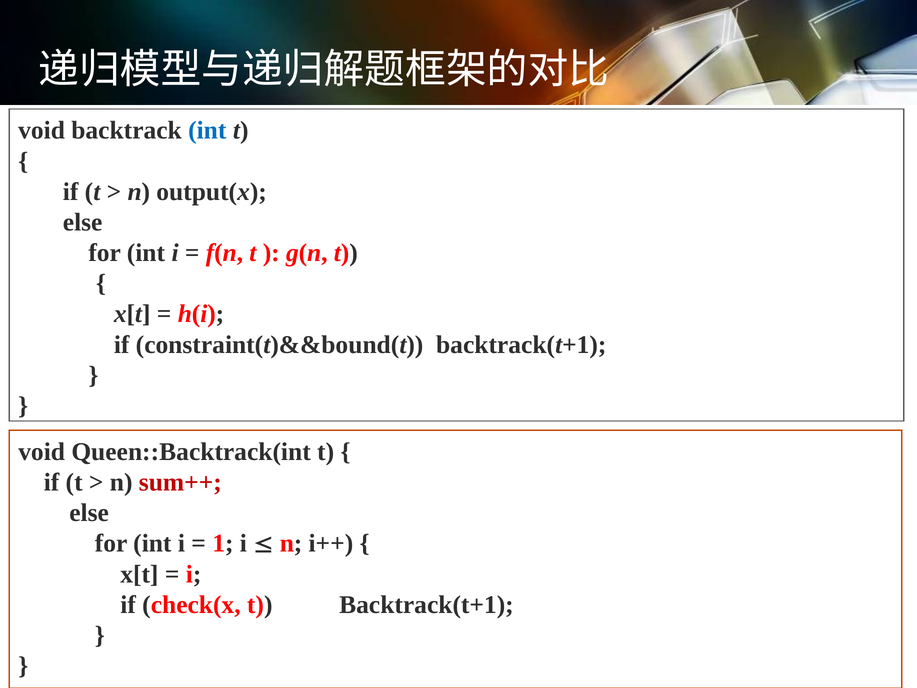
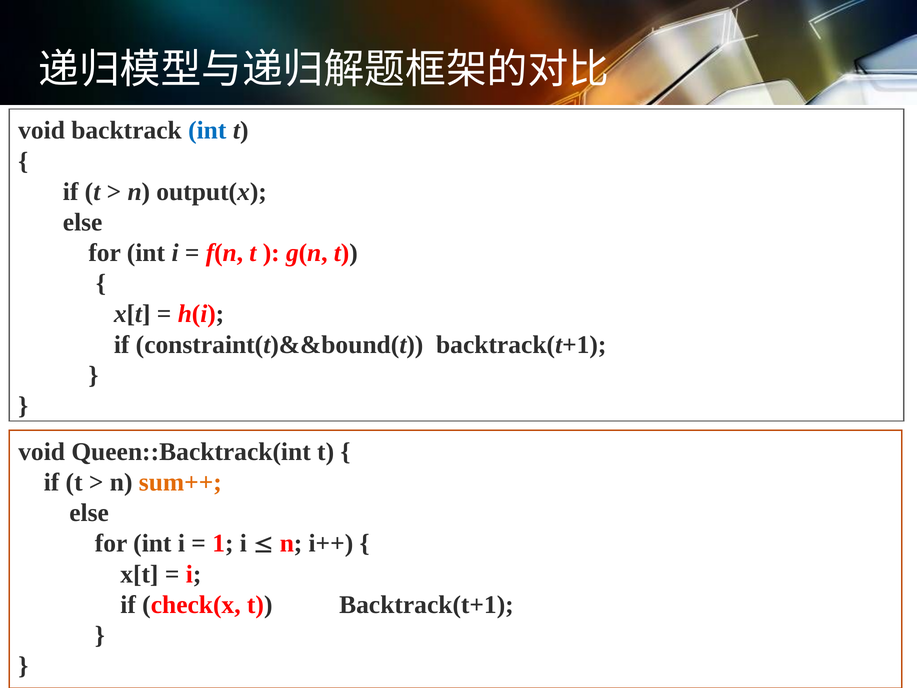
sum++ colour: red -> orange
